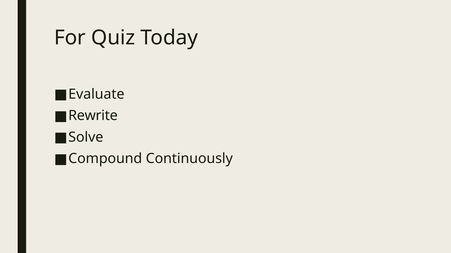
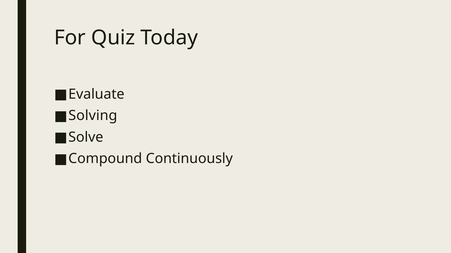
Rewrite: Rewrite -> Solving
